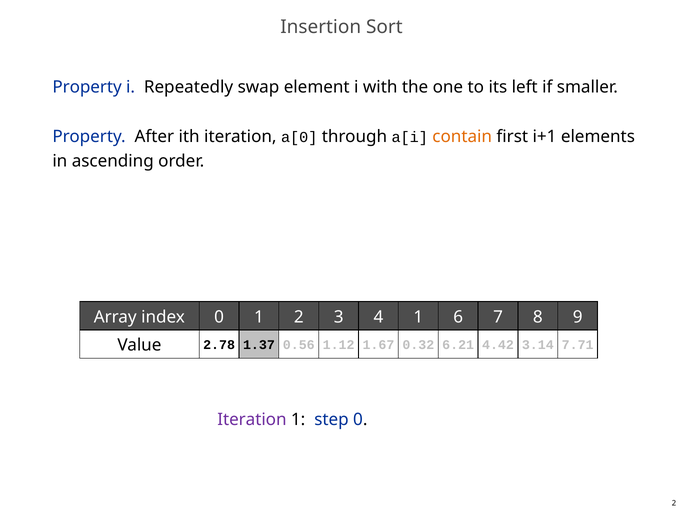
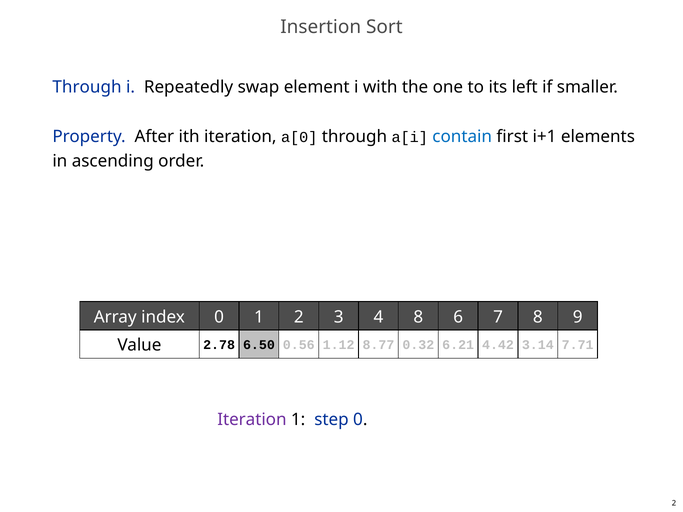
Property at (87, 87): Property -> Through
contain colour: orange -> blue
4 1: 1 -> 8
1.37: 1.37 -> 6.50
1.67: 1.67 -> 8.77
